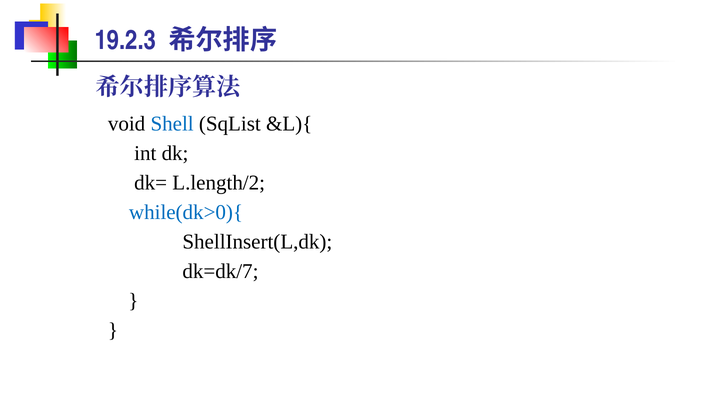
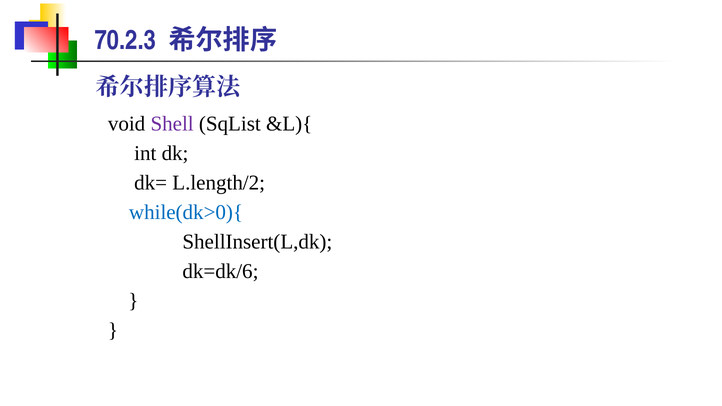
19.2.3: 19.2.3 -> 70.2.3
Shell colour: blue -> purple
dk=dk/7: dk=dk/7 -> dk=dk/6
